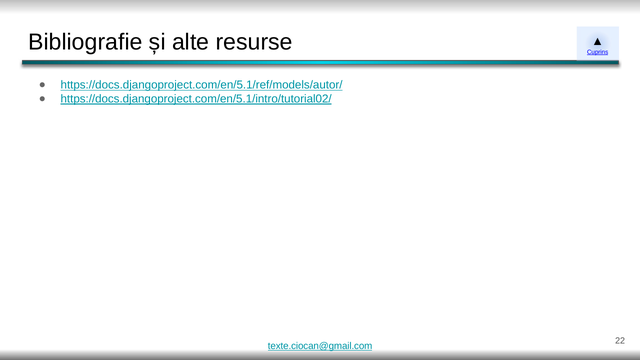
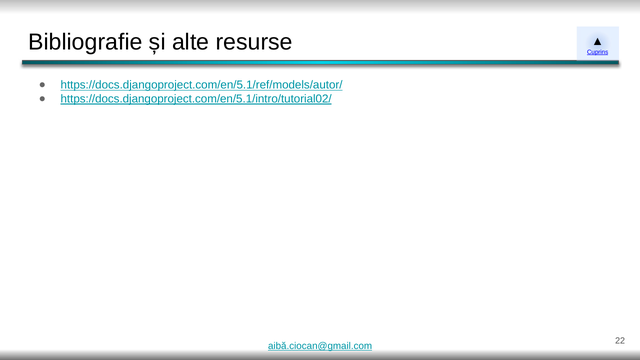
texte.ciocan@gmail.com: texte.ciocan@gmail.com -> aibă.ciocan@gmail.com
